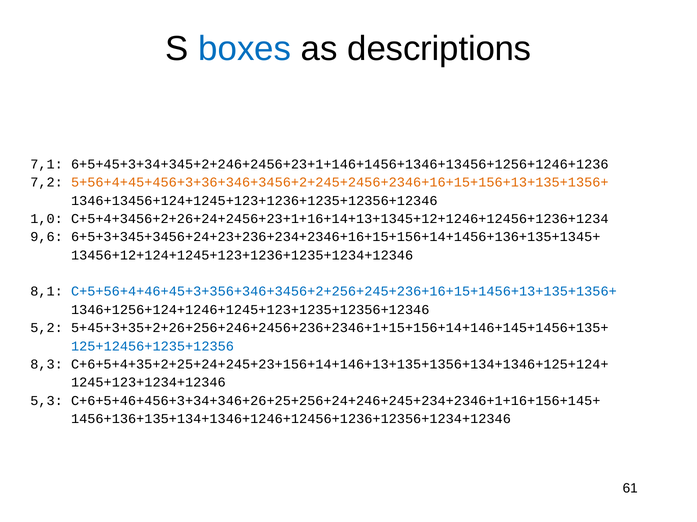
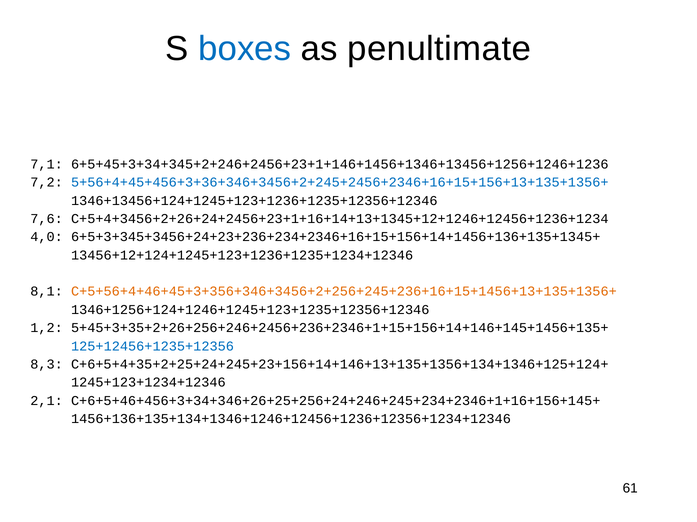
descriptions: descriptions -> penultimate
5+56+4+45+456+3+36+346+3456+2+245+2456+2346+16+15+156+13+135+1356+ colour: orange -> blue
1,0: 1,0 -> 7,6
9,6: 9,6 -> 4,0
C+5+56+4+46+45+3+356+346+3456+2+256+245+236+16+15+1456+13+135+1356+ colour: blue -> orange
5,2: 5,2 -> 1,2
5,3: 5,3 -> 2,1
